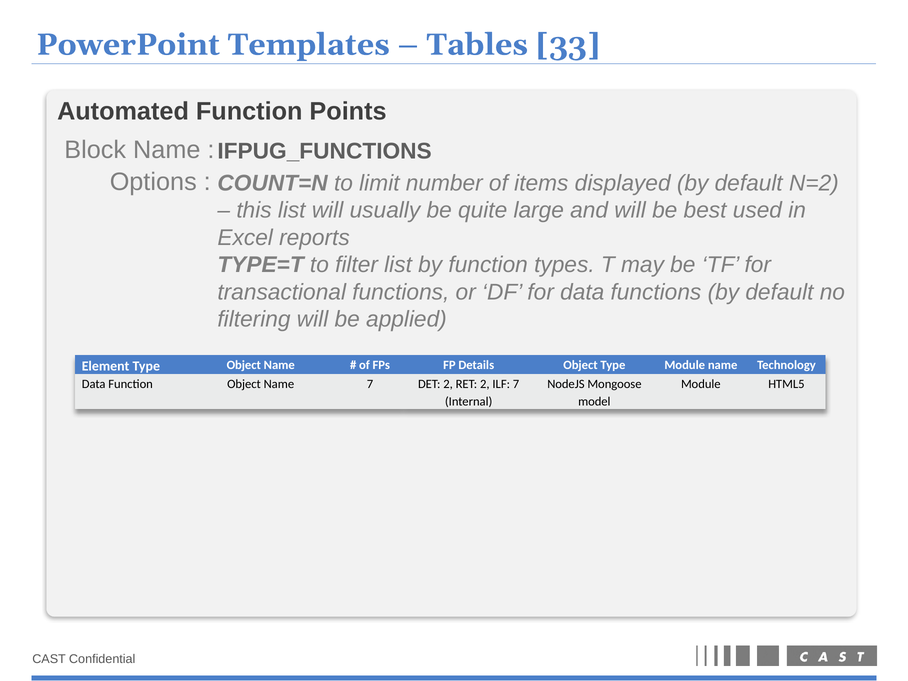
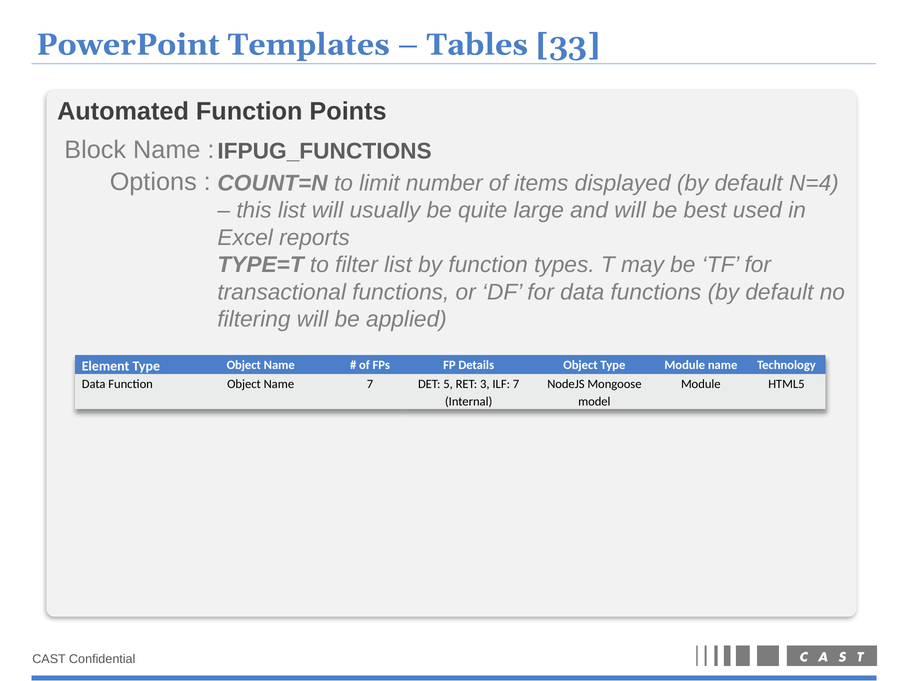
N=2: N=2 -> N=4
DET 2: 2 -> 5
RET 2: 2 -> 3
